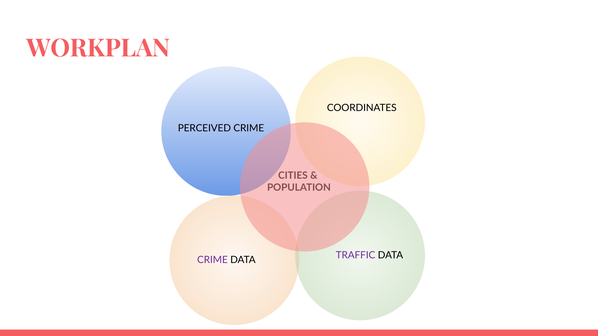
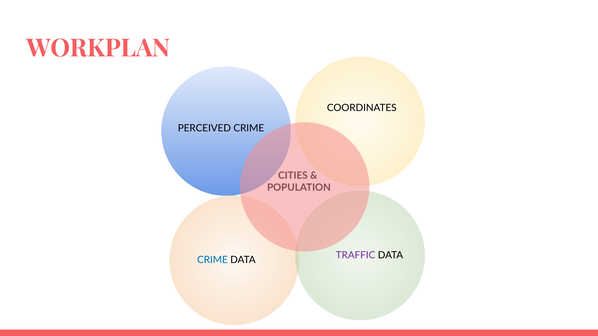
CRIME at (212, 260) colour: purple -> blue
